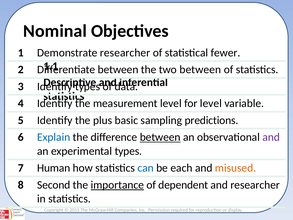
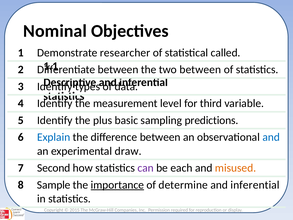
fewer: fewer -> called
for level: level -> third
between at (160, 137) underline: present -> none
and at (271, 137) colour: purple -> blue
experimental types: types -> draw
Human: Human -> Second
can colour: blue -> purple
Second: Second -> Sample
dependent: dependent -> determine
researcher at (255, 185): researcher -> inferential
